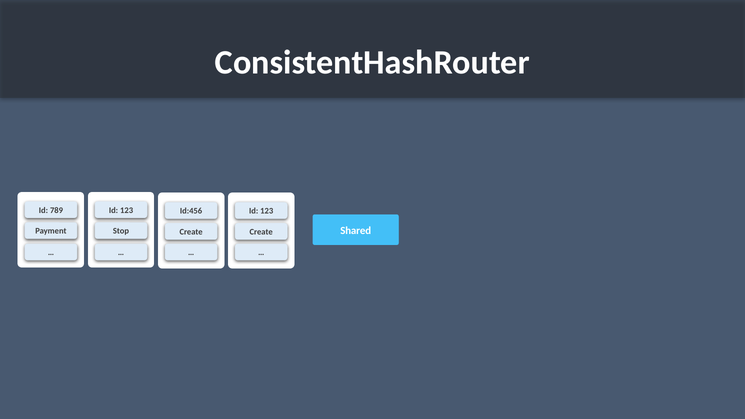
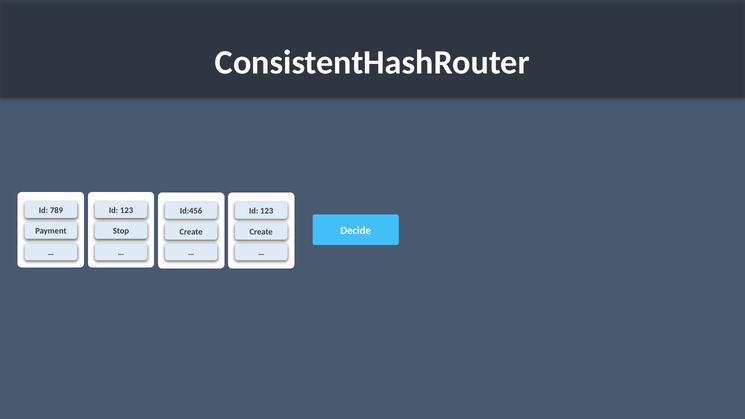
Shared: Shared -> Decide
